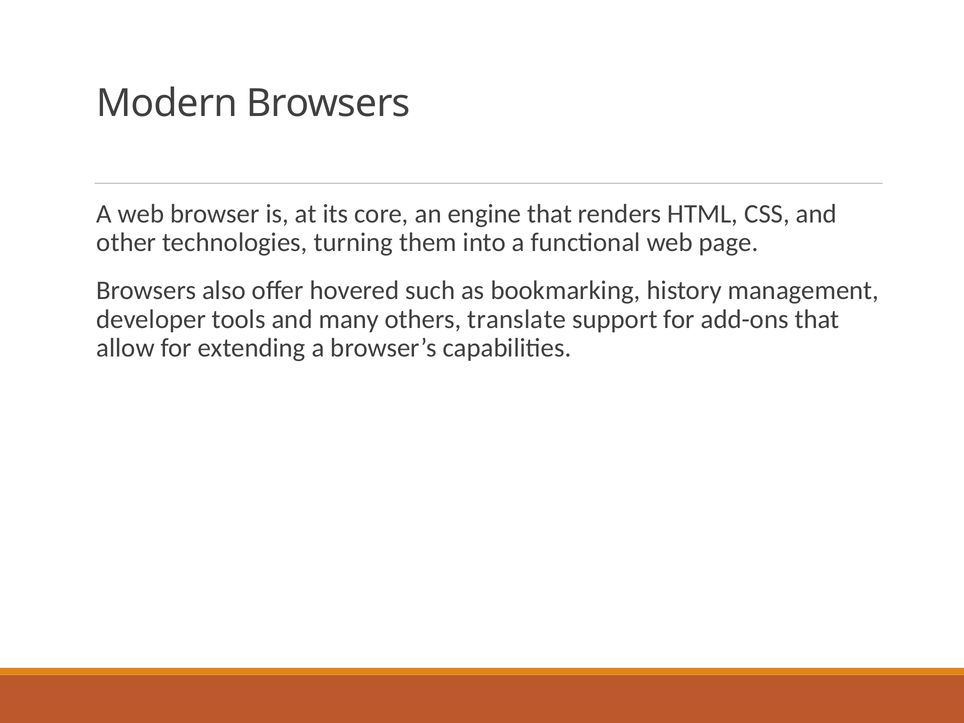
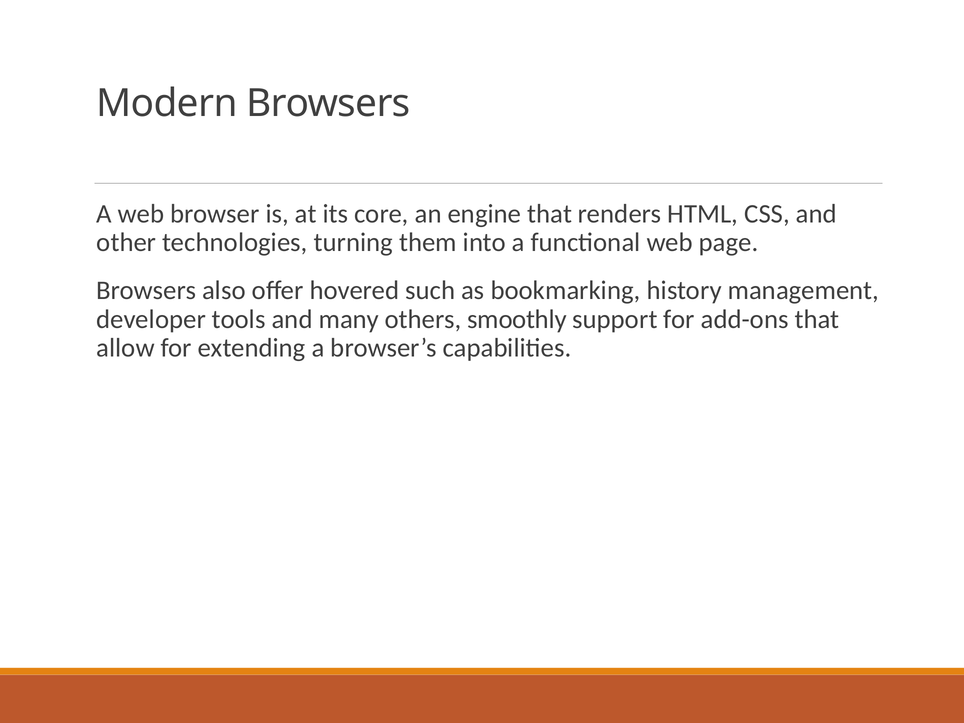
translate: translate -> smoothly
